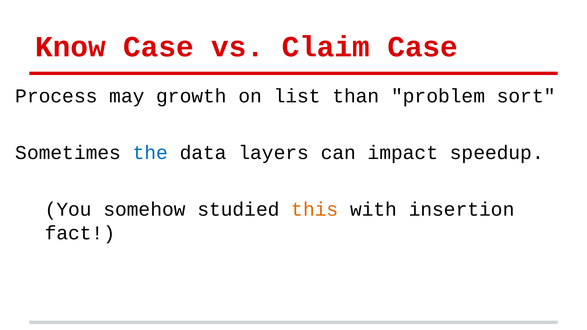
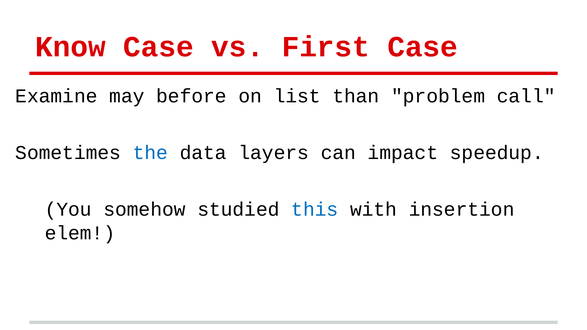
Claim: Claim -> First
Process: Process -> Examine
growth: growth -> before
sort: sort -> call
this colour: orange -> blue
fact: fact -> elem
